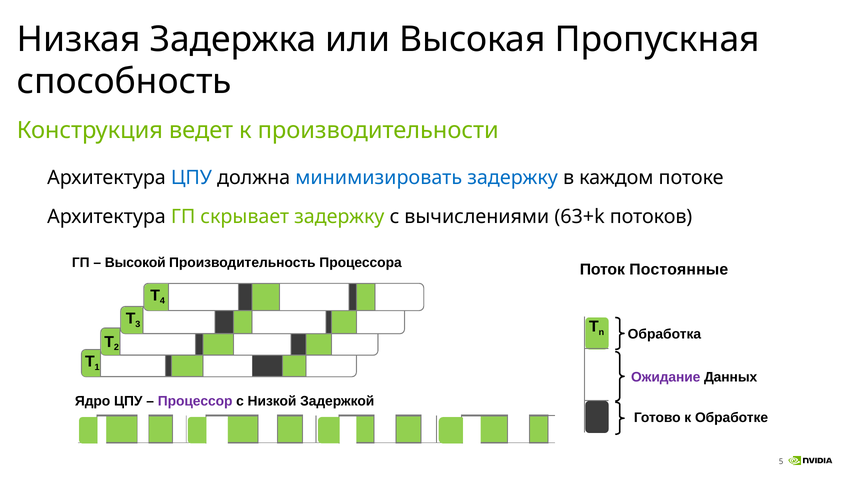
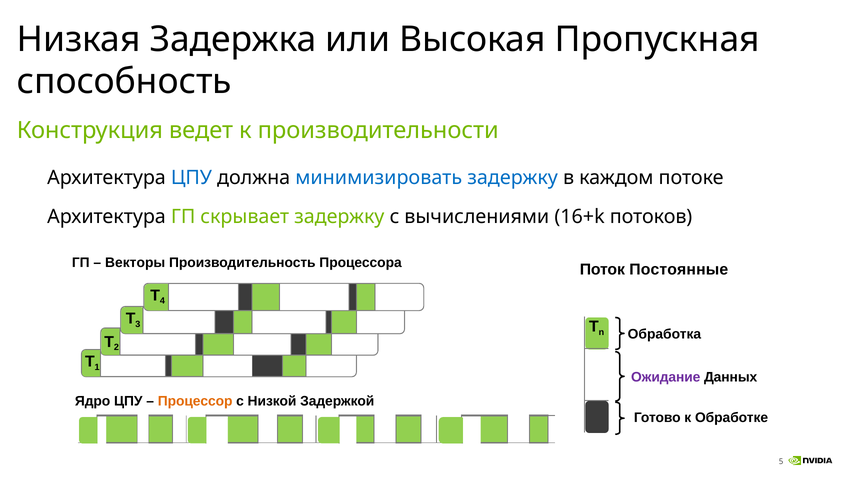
63+k: 63+k -> 16+k
Высокой: Высокой -> Векторы
Процессор colour: purple -> orange
